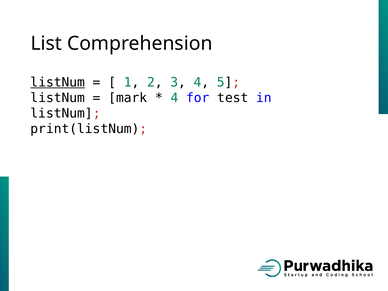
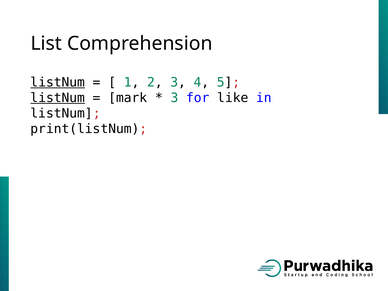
listNum at (58, 98) underline: none -> present
4 at (175, 98): 4 -> 3
test: test -> like
